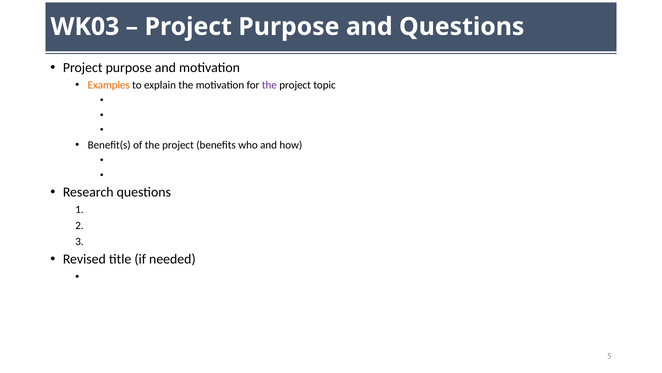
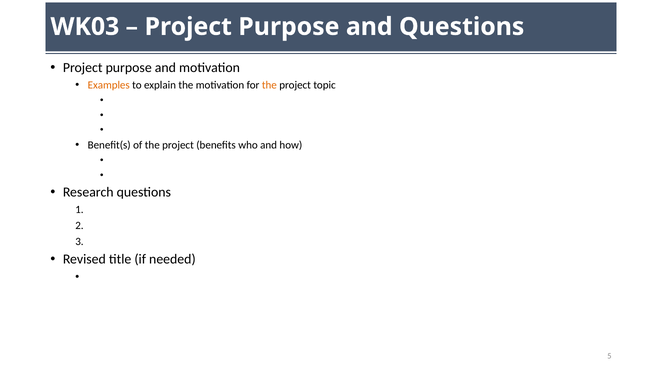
the at (269, 85) colour: purple -> orange
